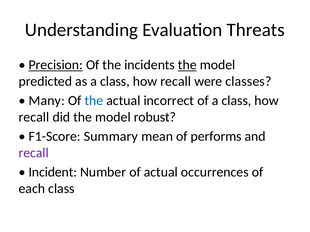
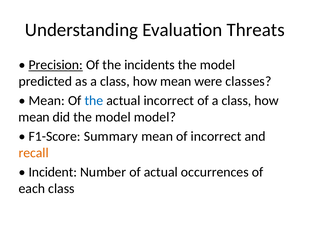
the at (187, 65) underline: present -> none
recall at (176, 82): recall -> mean
Many at (47, 101): Many -> Mean
recall at (34, 117): recall -> mean
model robust: robust -> model
of performs: performs -> incorrect
recall at (34, 153) colour: purple -> orange
